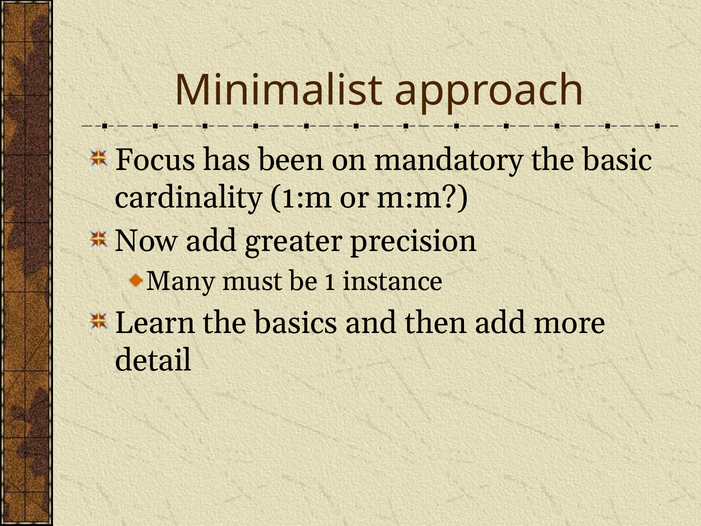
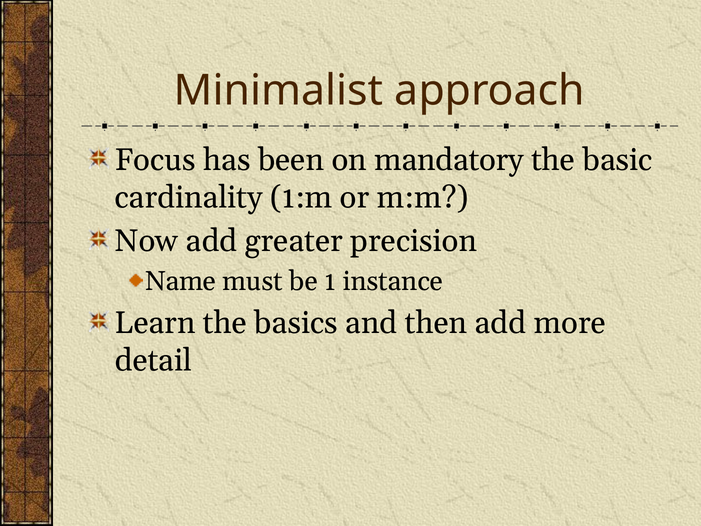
Many: Many -> Name
